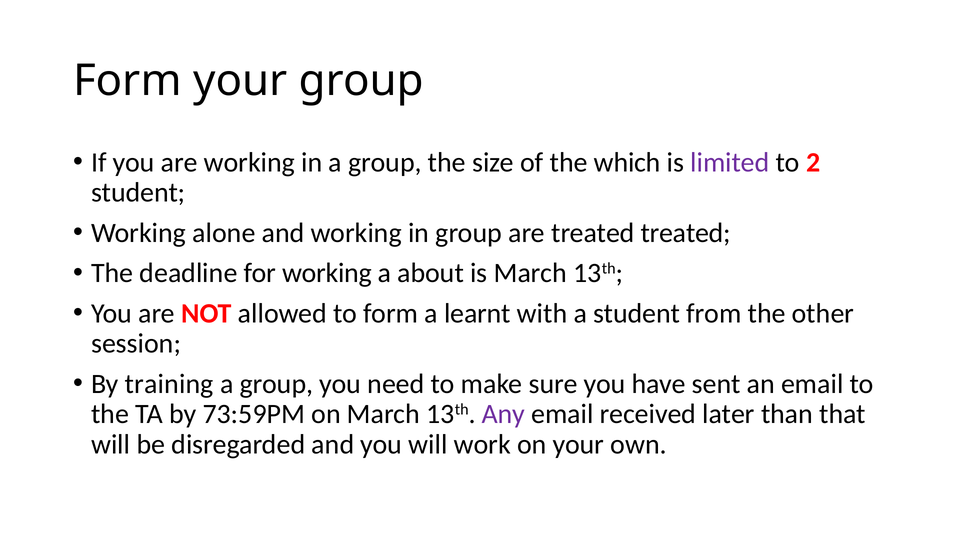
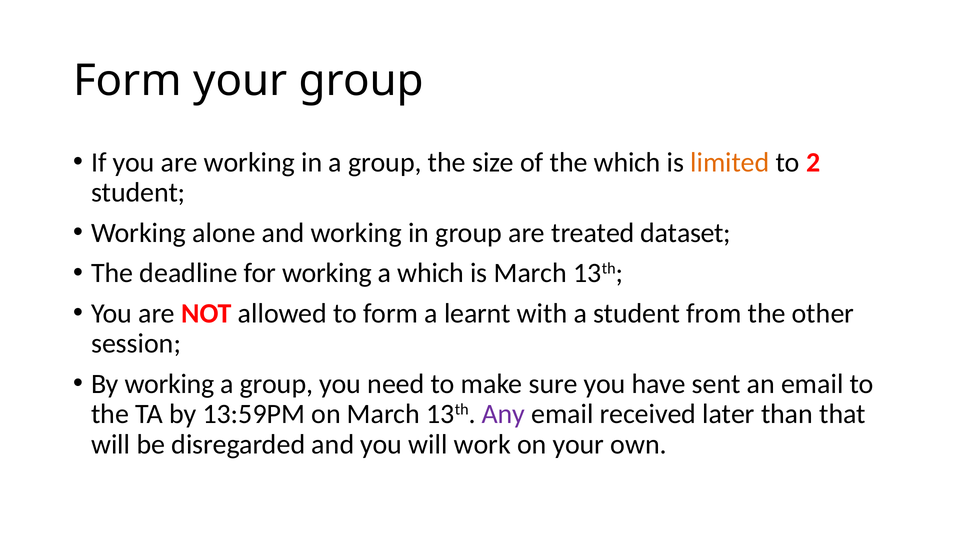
limited colour: purple -> orange
treated treated: treated -> dataset
a about: about -> which
By training: training -> working
73:59PM: 73:59PM -> 13:59PM
